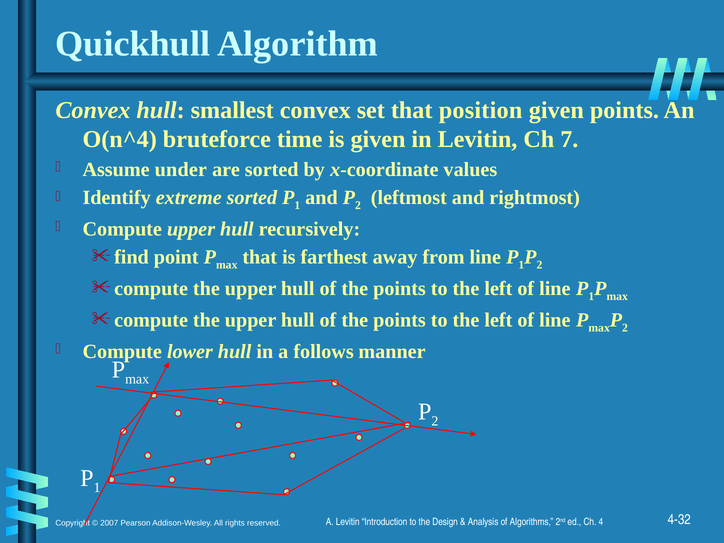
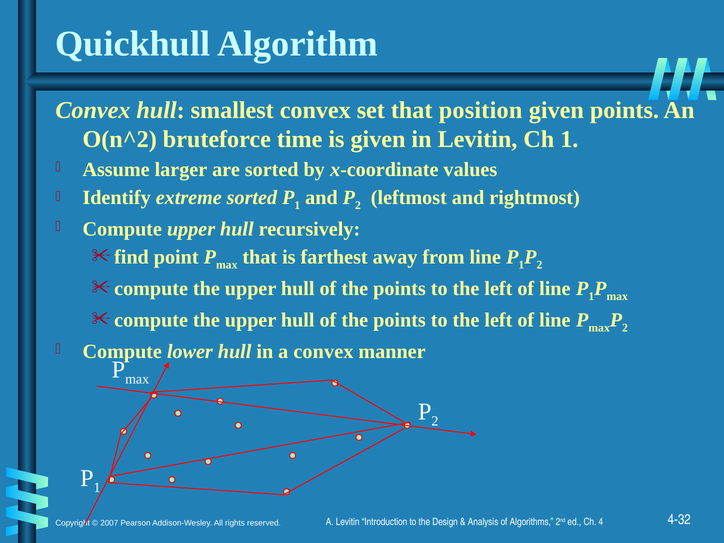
O(n^4: O(n^4 -> O(n^2
Ch 7: 7 -> 1
under: under -> larger
a follows: follows -> convex
